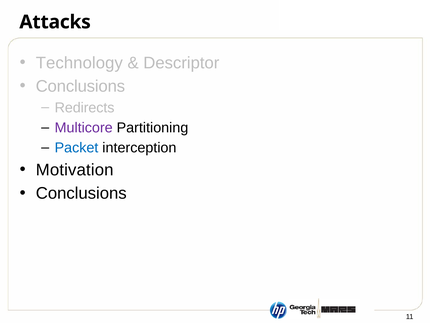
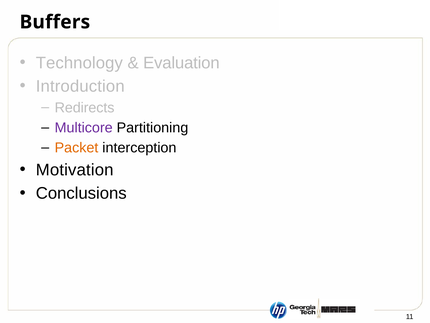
Attacks: Attacks -> Buffers
Descriptor: Descriptor -> Evaluation
Conclusions at (80, 86): Conclusions -> Introduction
Packet colour: blue -> orange
